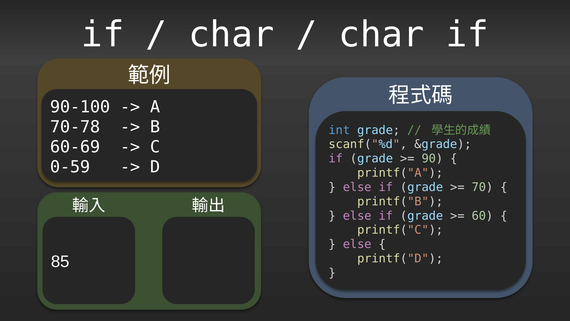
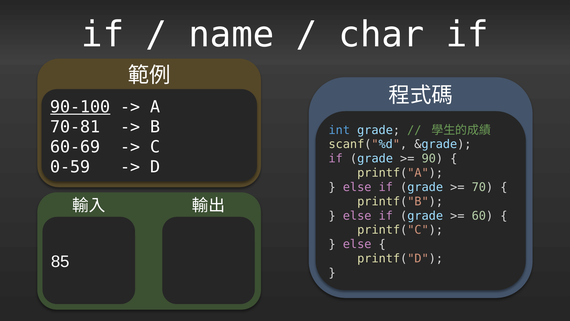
char at (231, 35): char -> name
90-100 underline: none -> present
70-78: 70-78 -> 70-81
